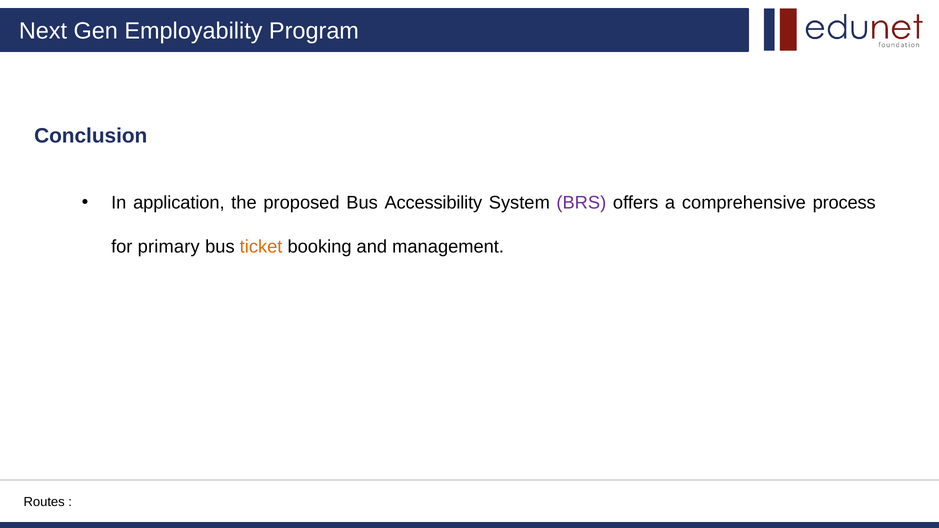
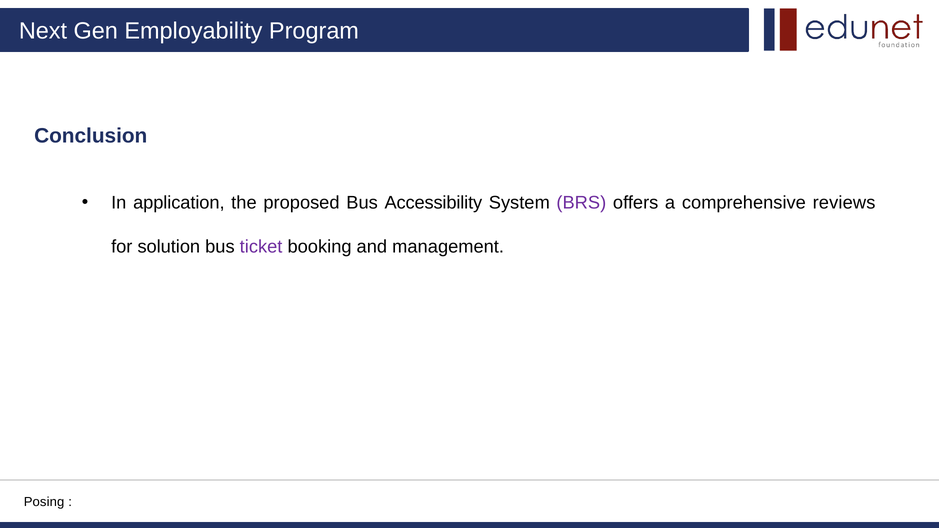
process: process -> reviews
primary: primary -> solution
ticket colour: orange -> purple
Routes: Routes -> Posing
